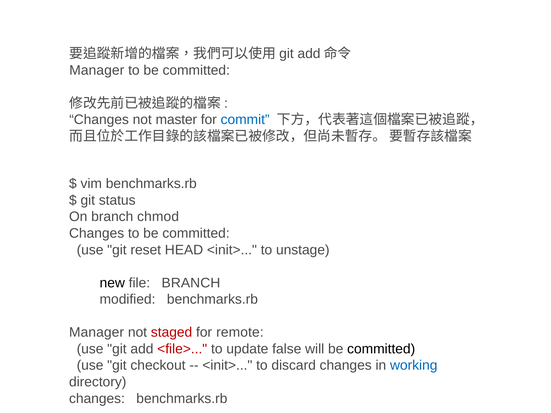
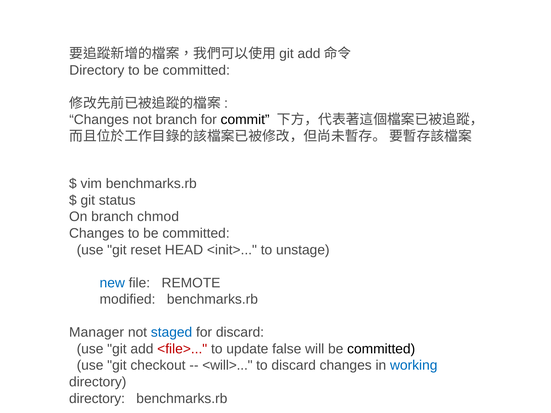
Manager at (97, 70): Manager -> Directory
not master: master -> branch
commit colour: blue -> black
new colour: black -> blue
file BRANCH: BRANCH -> REMOTE
staged colour: red -> blue
for remote: remote -> discard
<init> at (227, 366): <init> -> <will>
changes at (97, 399): changes -> directory
